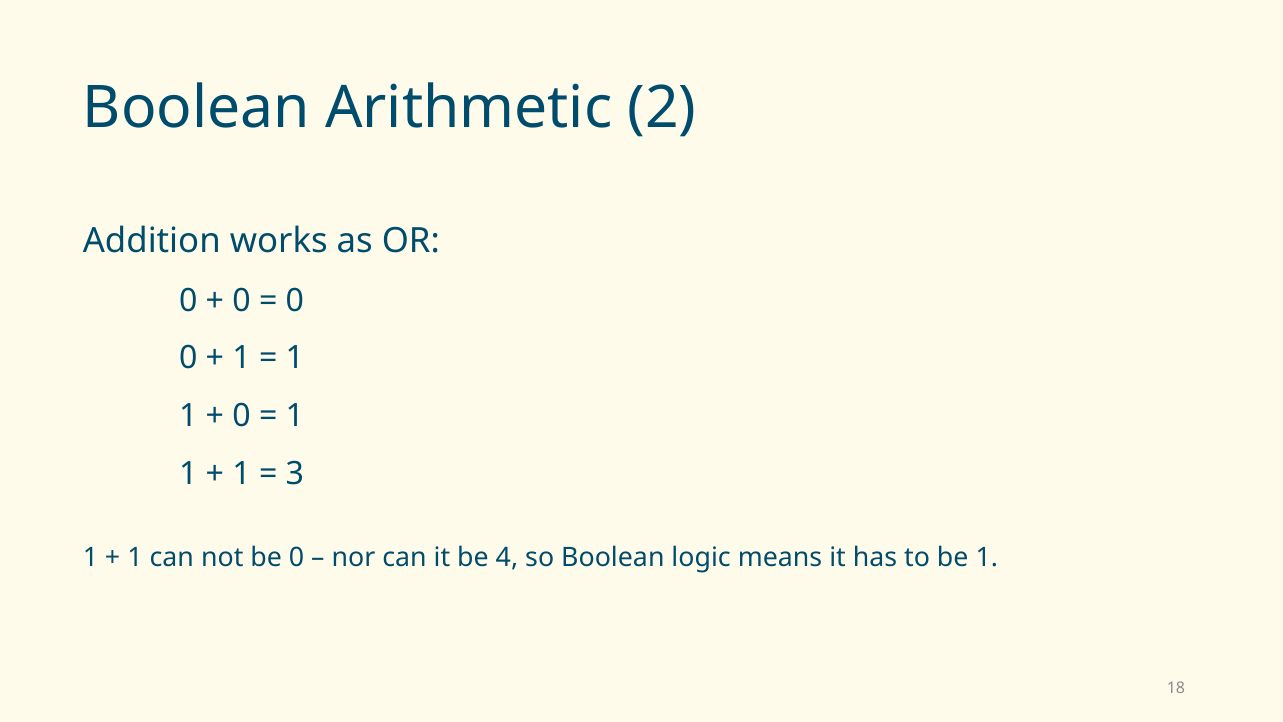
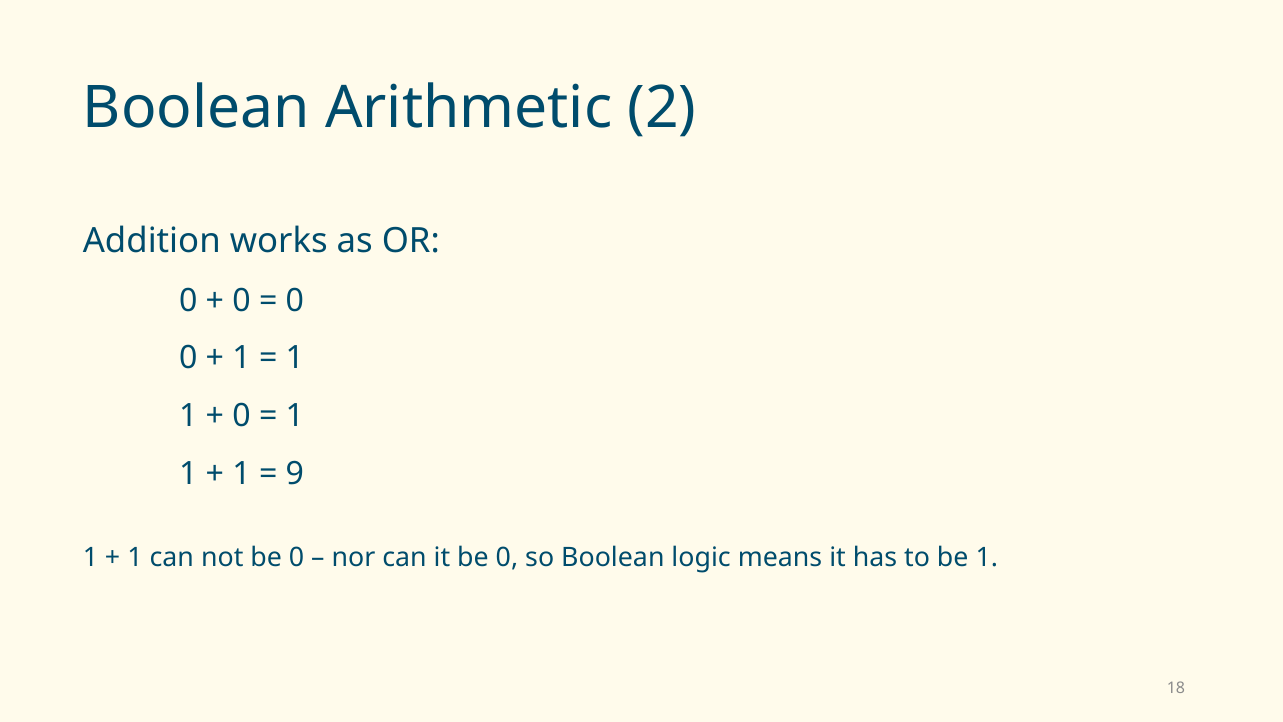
3: 3 -> 9
it be 4: 4 -> 0
